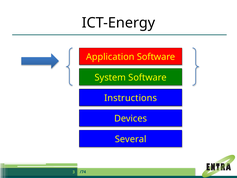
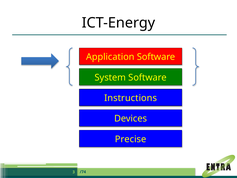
Several: Several -> Precise
